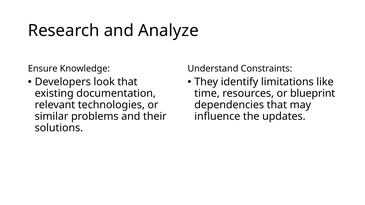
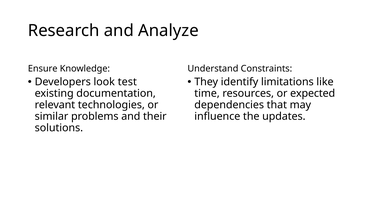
look that: that -> test
blueprint: blueprint -> expected
